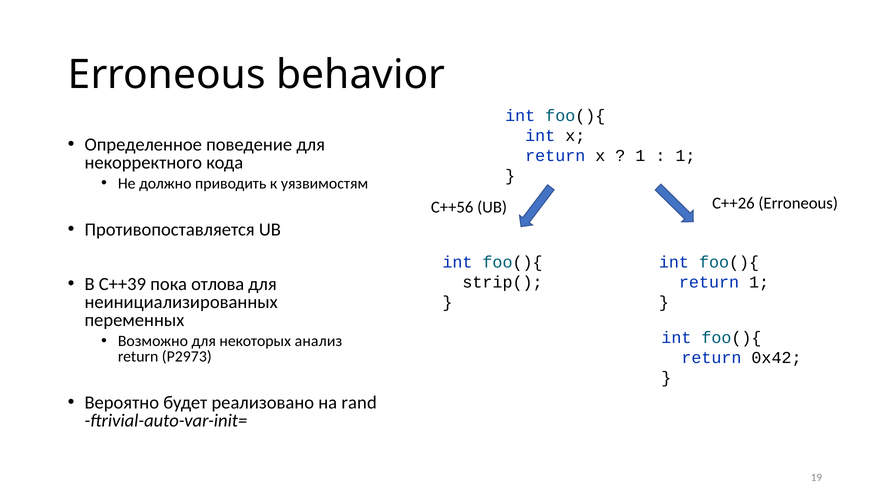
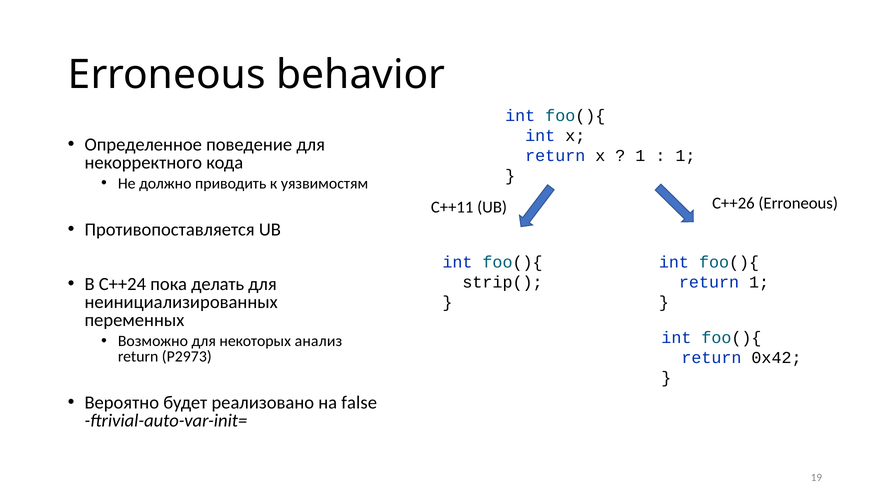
C++56: C++56 -> C++11
С++39: С++39 -> С++24
отлова: отлова -> делать
rand: rand -> false
